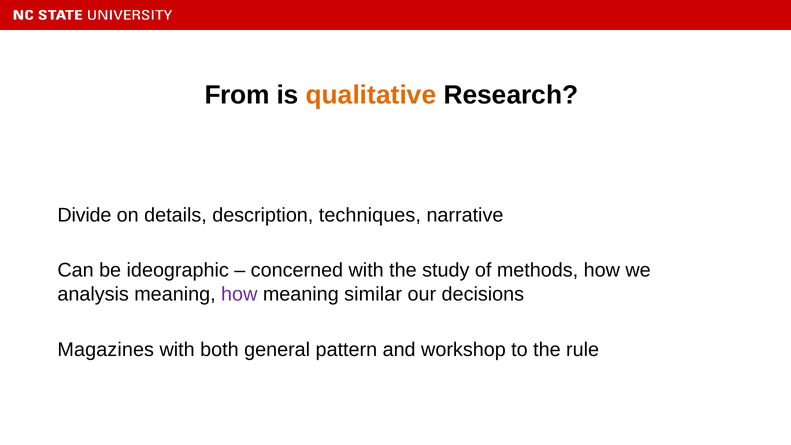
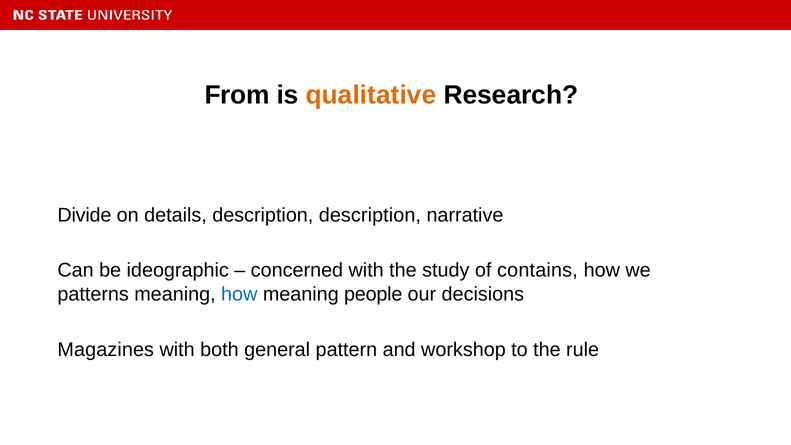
description techniques: techniques -> description
methods: methods -> contains
analysis: analysis -> patterns
how at (239, 294) colour: purple -> blue
similar: similar -> people
